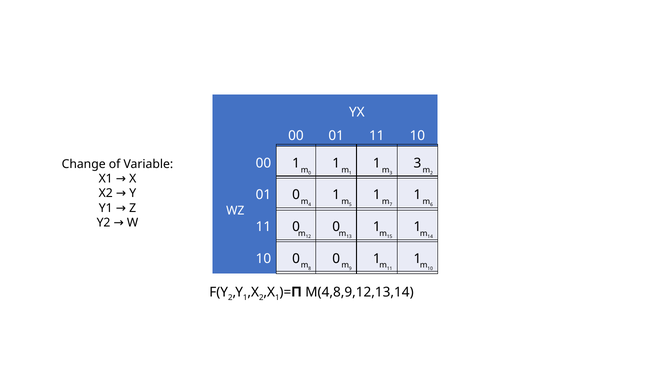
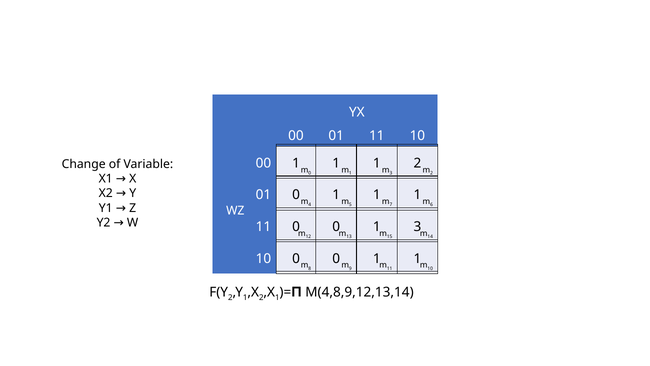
1 3: 3 -> 2
1 at (417, 227): 1 -> 3
